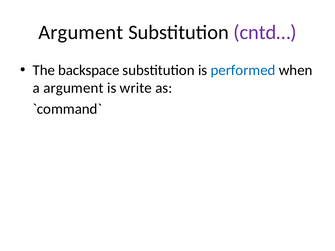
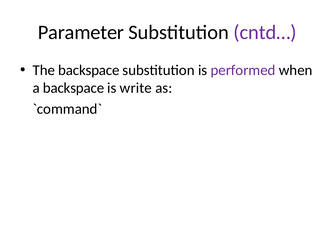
Argument at (81, 32): Argument -> Parameter
performed colour: blue -> purple
a argument: argument -> backspace
